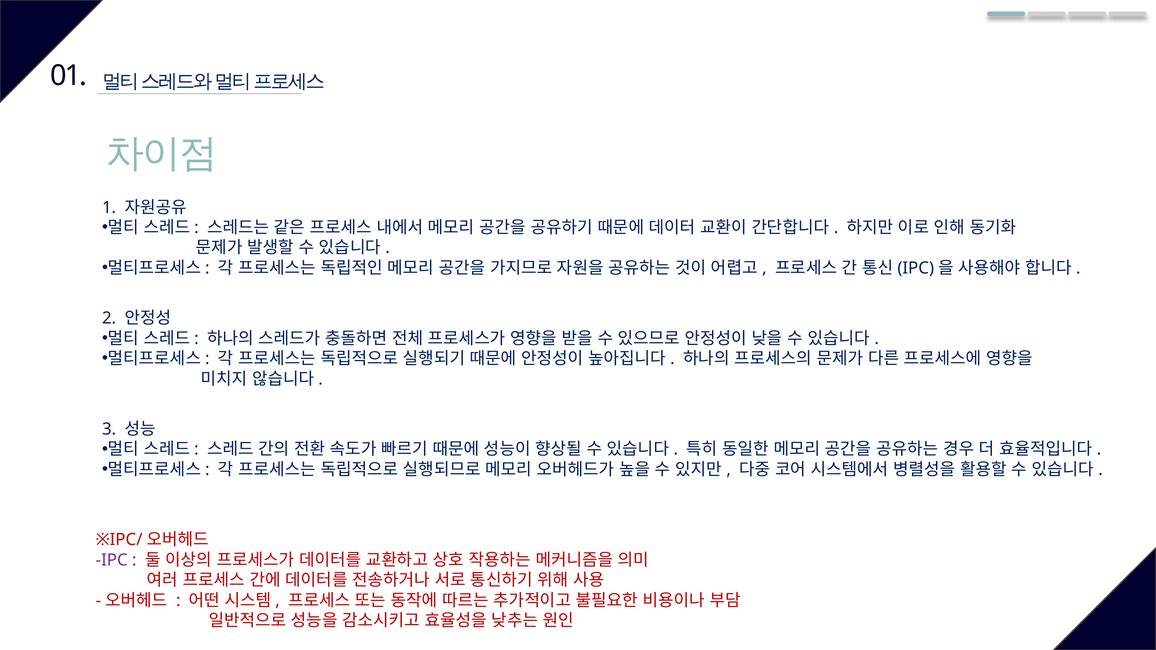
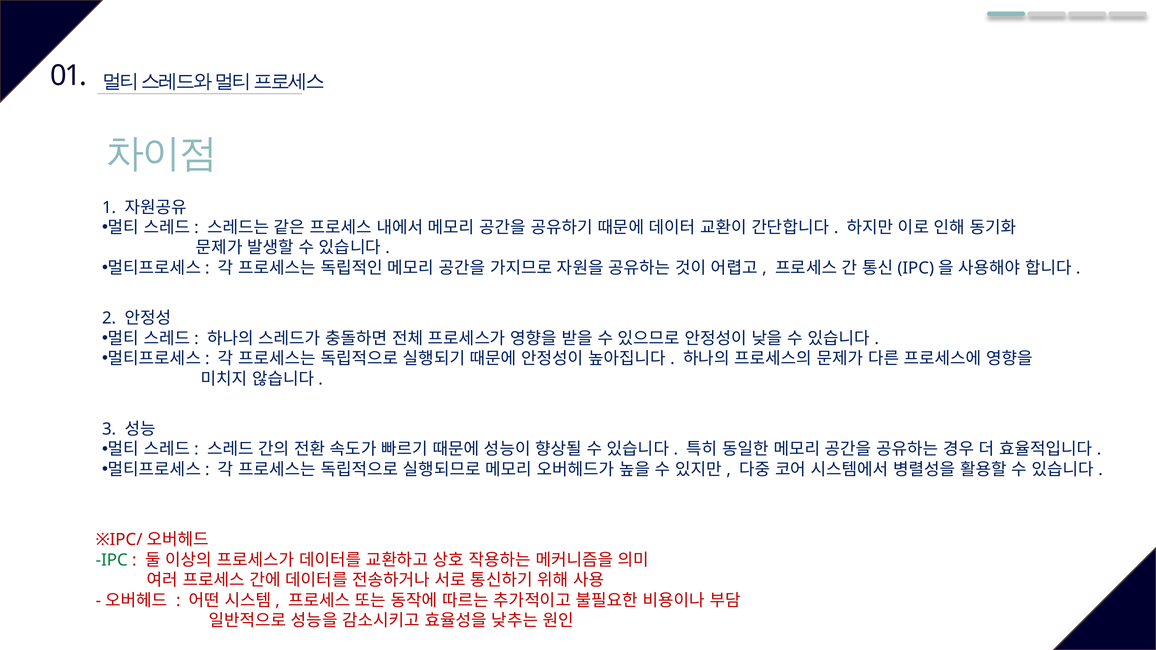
IPC colour: purple -> green
